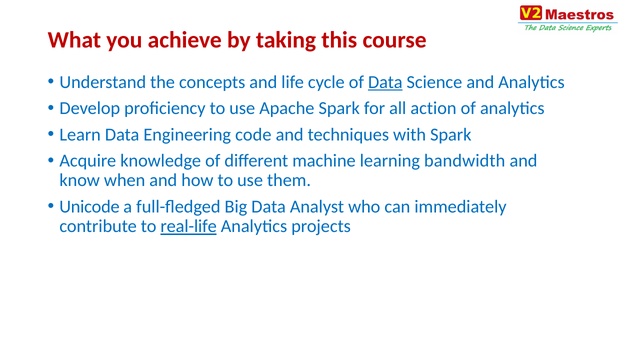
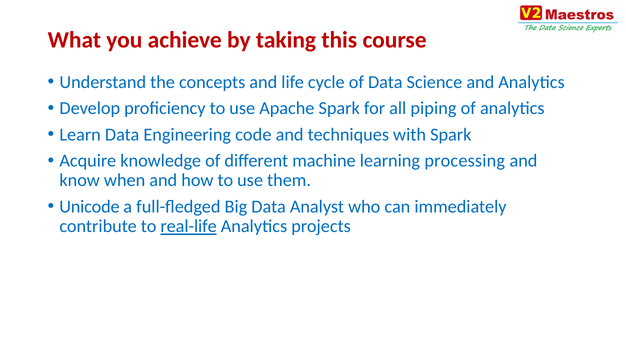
Data at (385, 82) underline: present -> none
action: action -> piping
bandwidth: bandwidth -> processing
